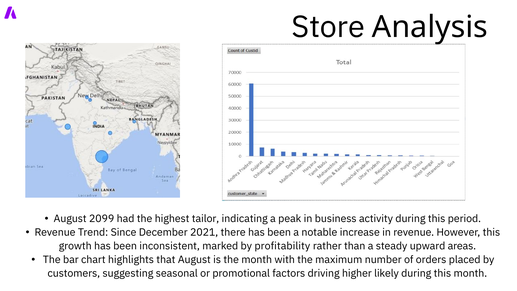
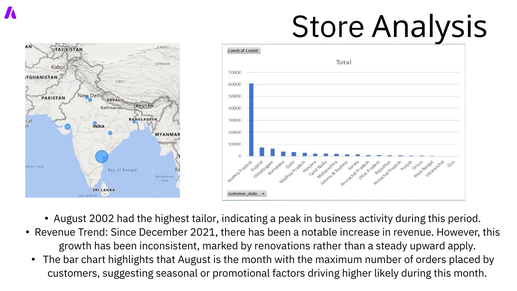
2099: 2099 -> 2002
profitability: profitability -> renovations
areas: areas -> apply
